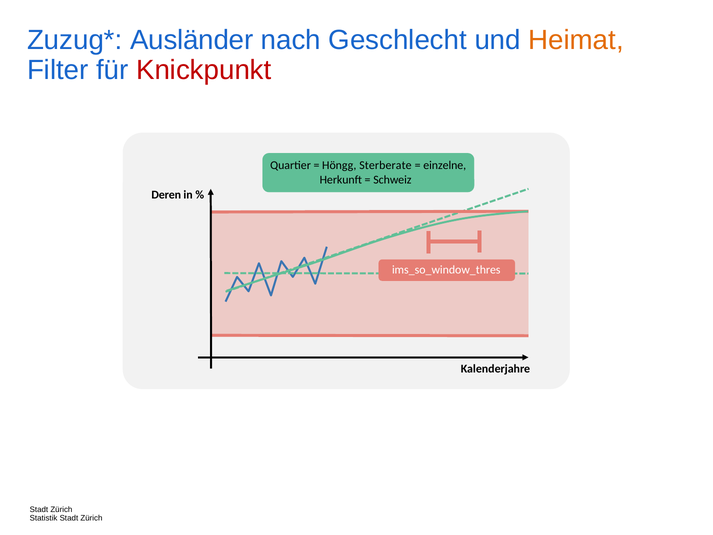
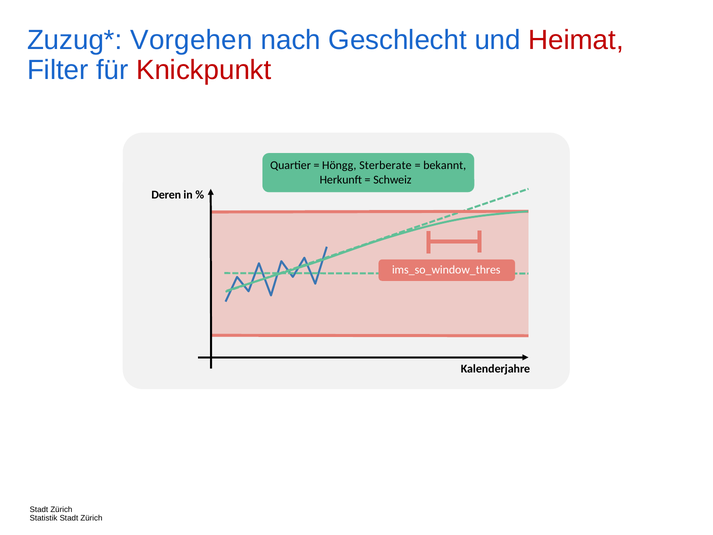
Ausländer: Ausländer -> Vorgehen
Heimat colour: orange -> red
einzelne: einzelne -> bekannt
